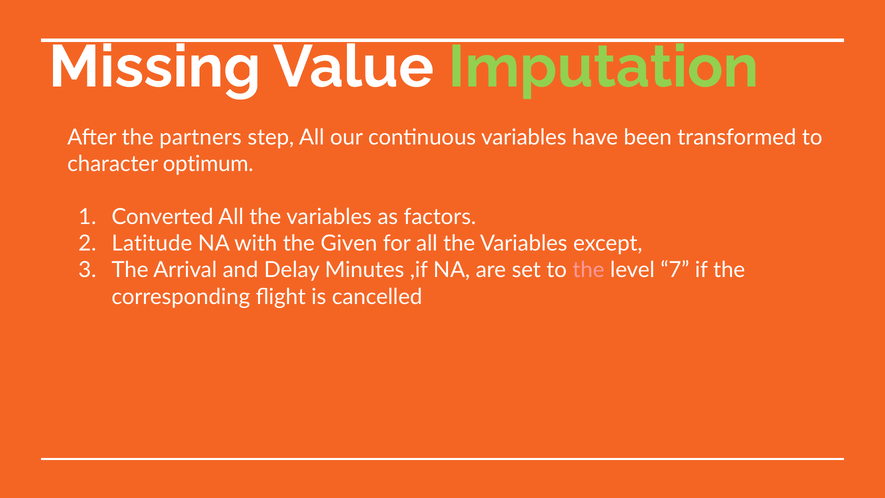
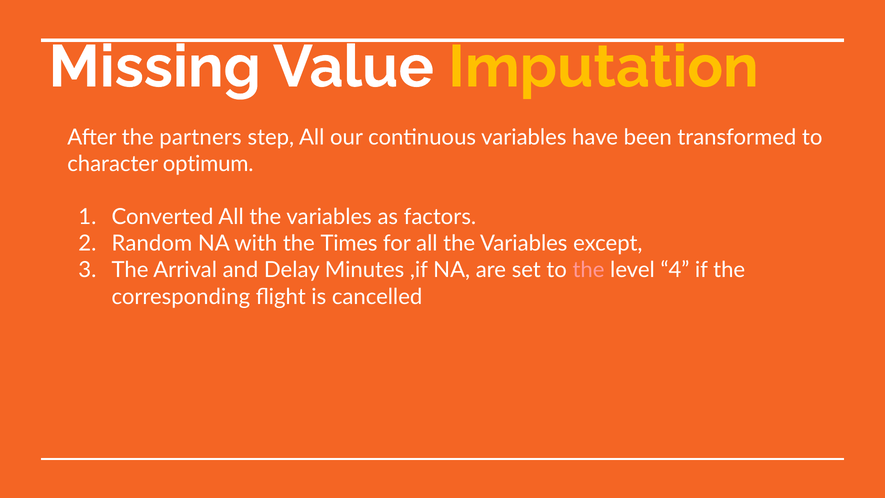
Imputation colour: light green -> yellow
Latitude: Latitude -> Random
Given: Given -> Times
7: 7 -> 4
